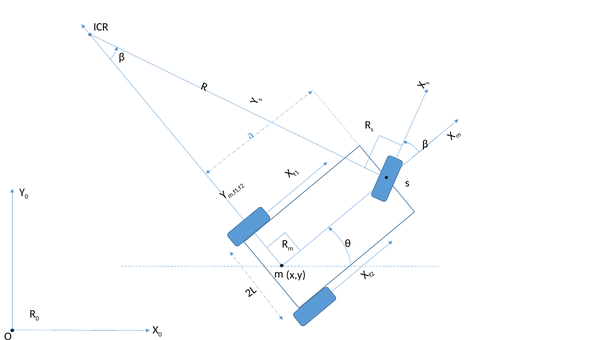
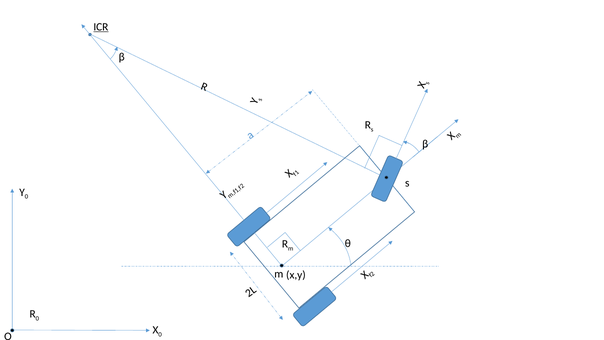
ICR underline: none -> present
